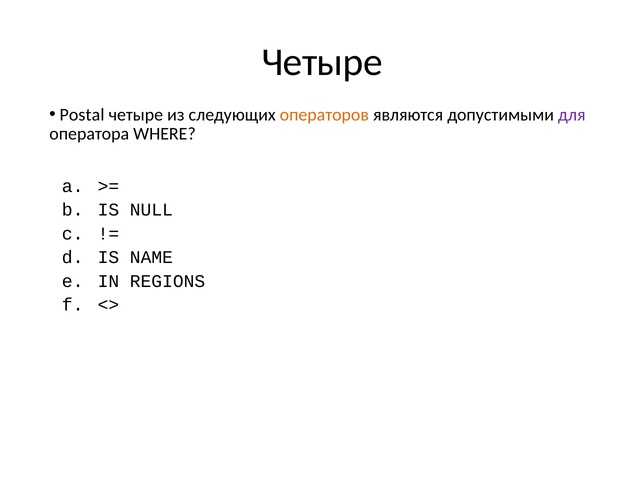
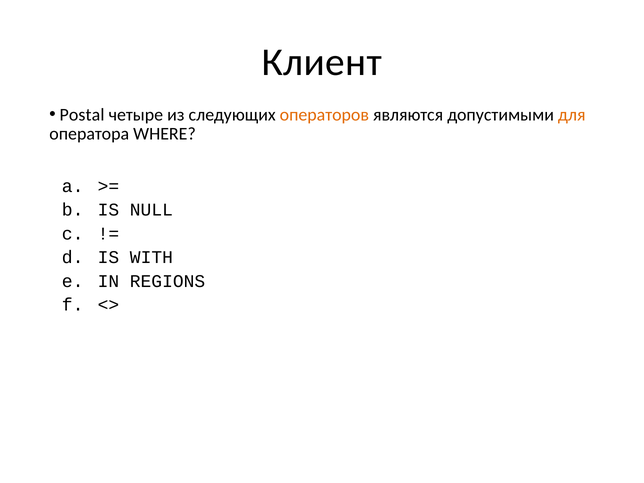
Четыре at (322, 62): Четыре -> Клиент
для colour: purple -> orange
NAME: NAME -> WITH
